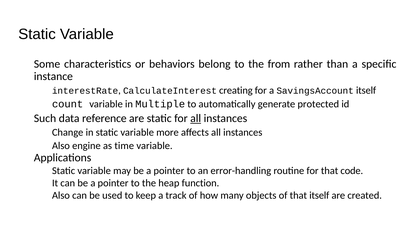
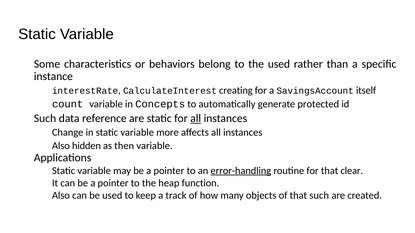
the from: from -> used
Multiple: Multiple -> Concepts
engine: engine -> hidden
time: time -> then
error-handling underline: none -> present
code: code -> clear
that itself: itself -> such
